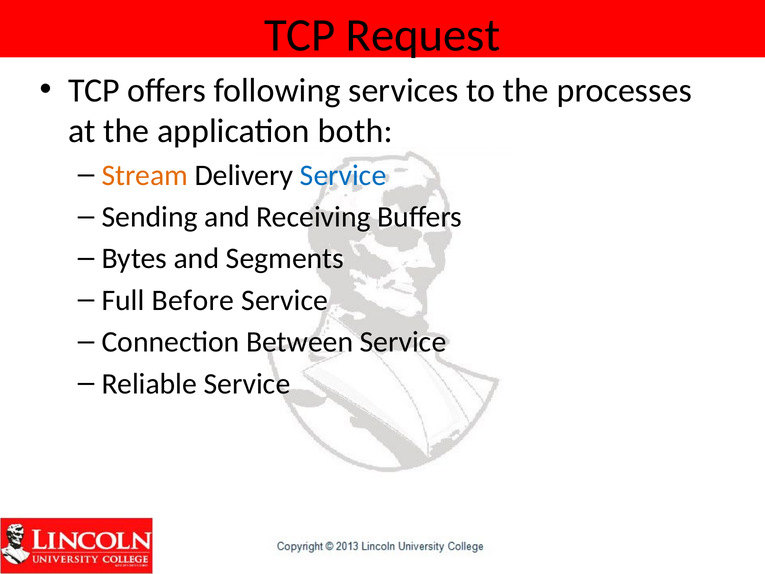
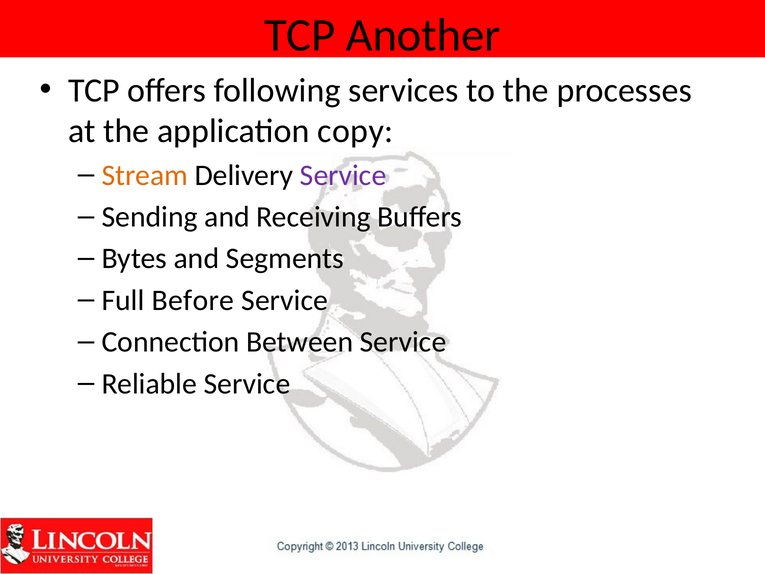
Request: Request -> Another
both: both -> copy
Service at (343, 175) colour: blue -> purple
